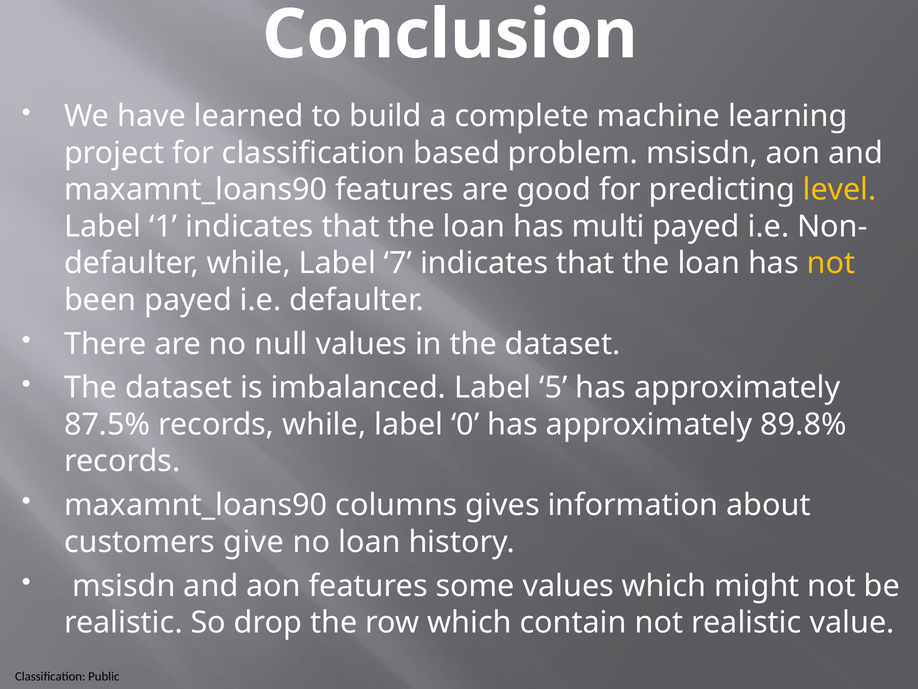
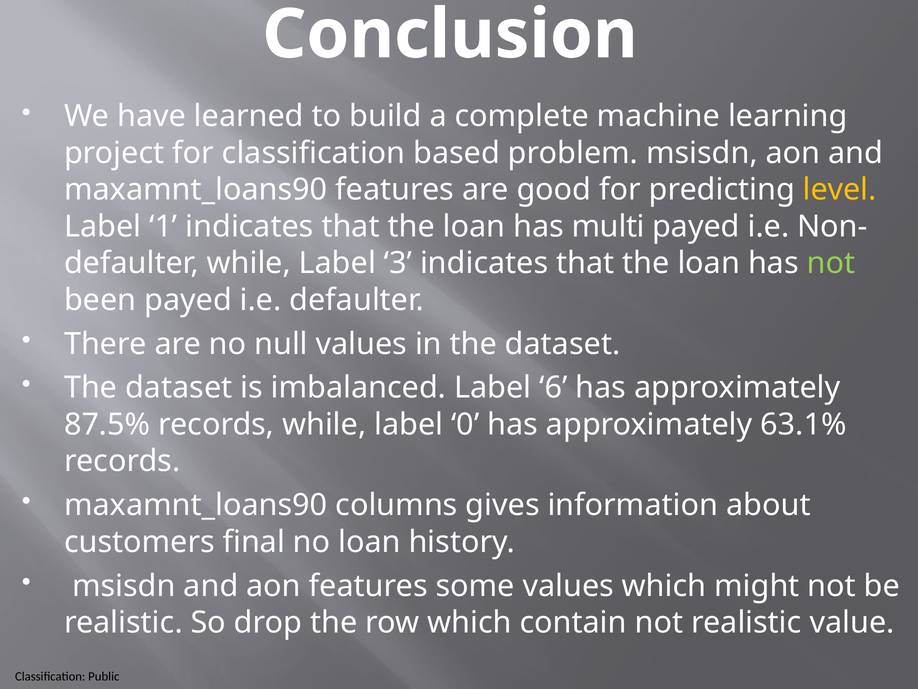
7: 7 -> 3
not at (831, 263) colour: yellow -> light green
5: 5 -> 6
89.8%: 89.8% -> 63.1%
give: give -> final
